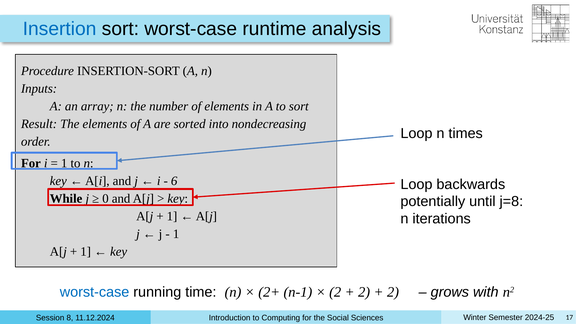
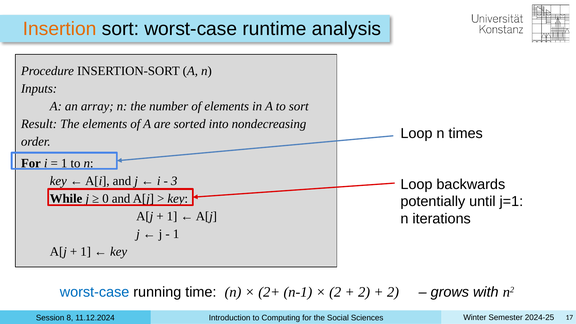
Insertion colour: blue -> orange
6: 6 -> 3
j=8: j=8 -> j=1
